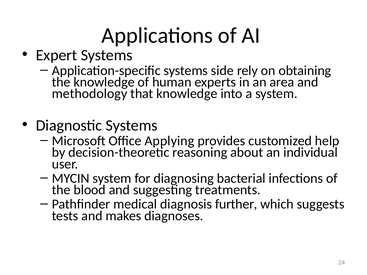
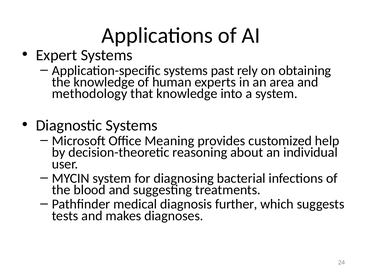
side: side -> past
Applying: Applying -> Meaning
